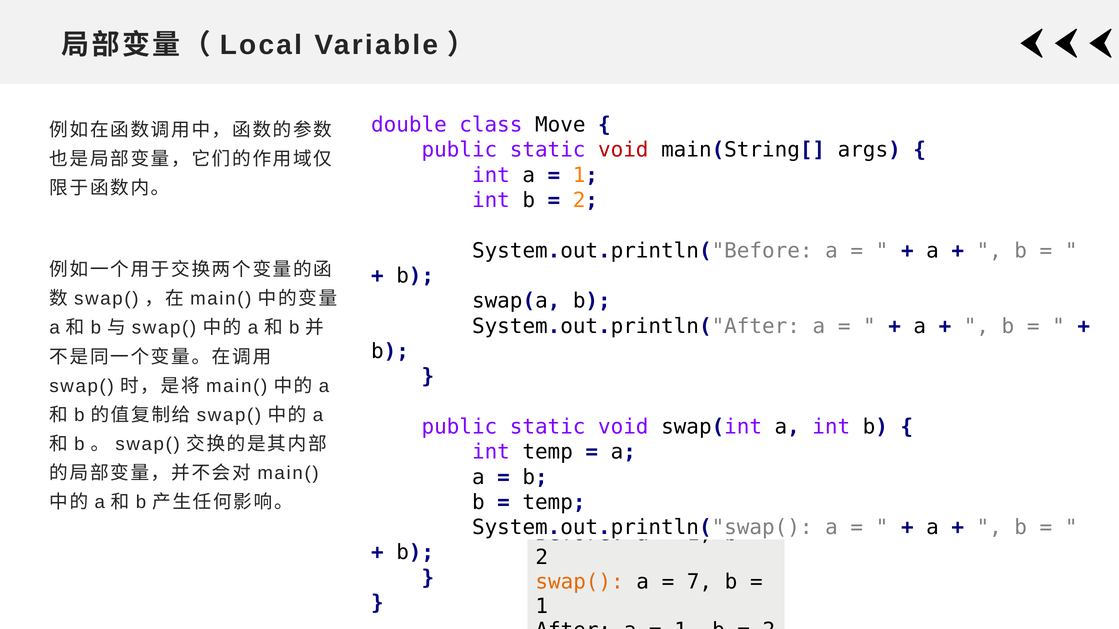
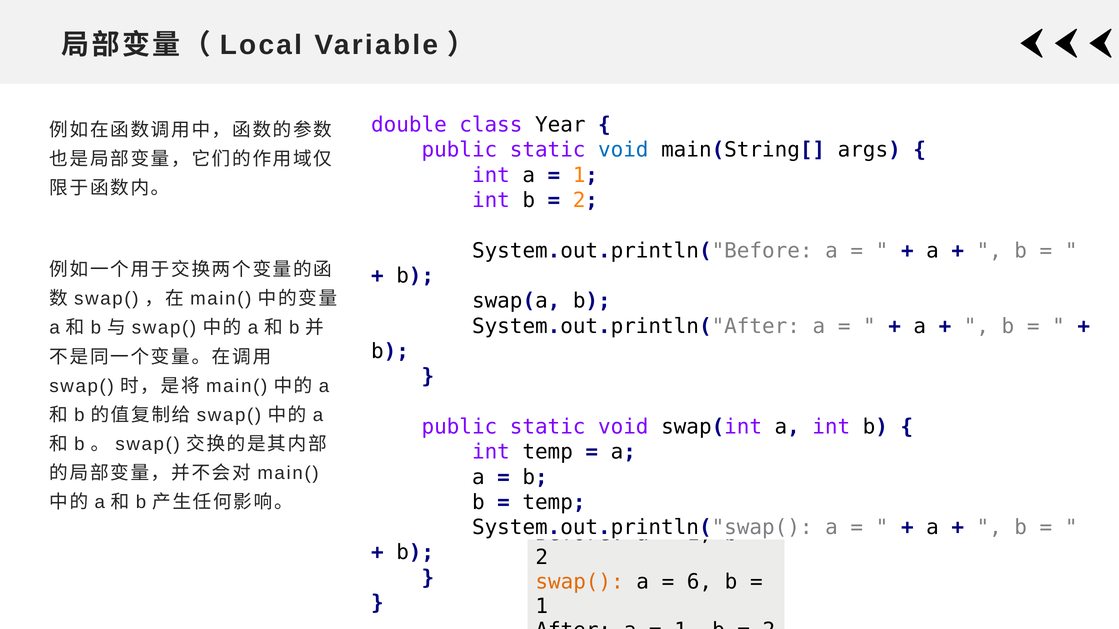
Move: Move -> Year
void at (623, 150) colour: red -> blue
7: 7 -> 6
